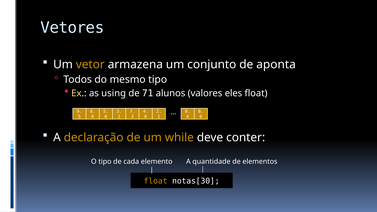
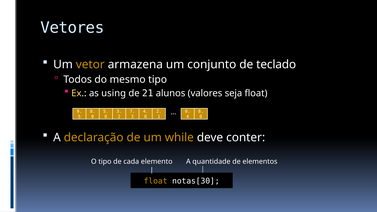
aponta: aponta -> teclado
71: 71 -> 21
eles: eles -> seja
